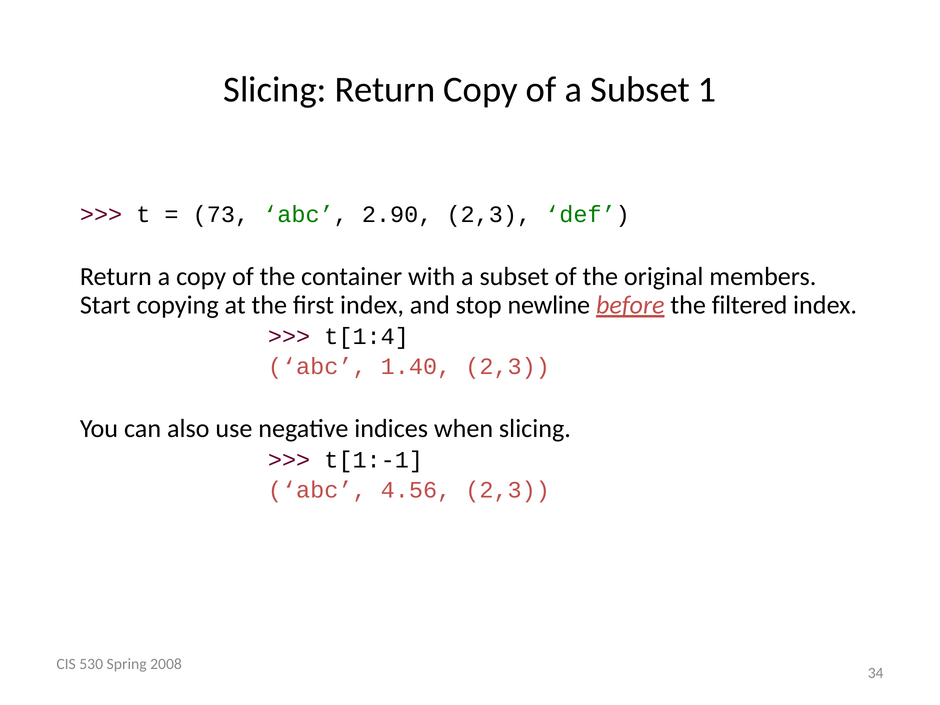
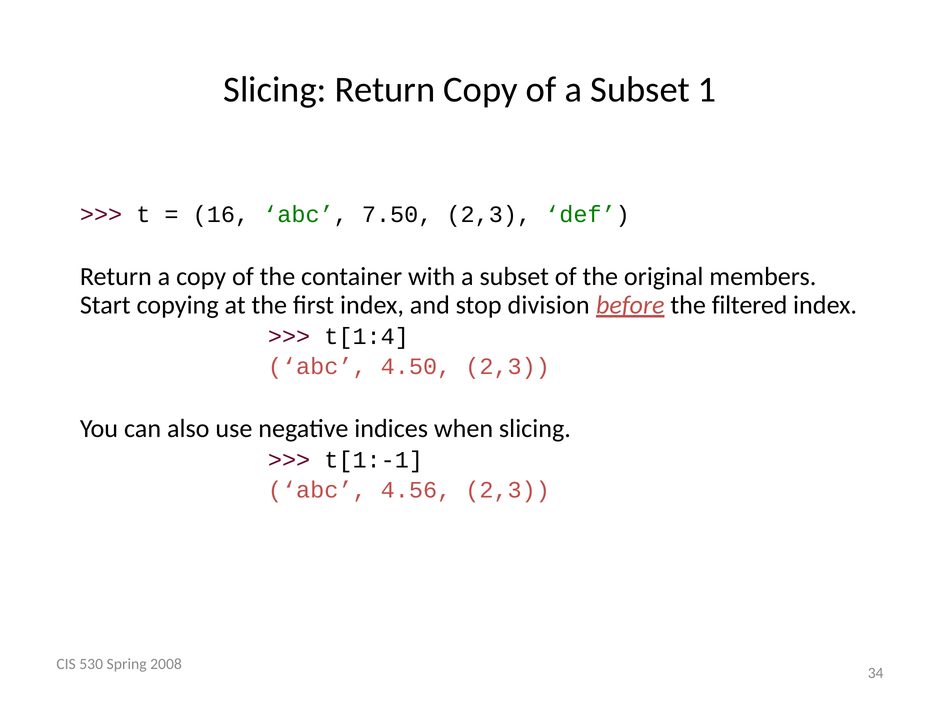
73: 73 -> 16
2.90: 2.90 -> 7.50
newline: newline -> division
1.40: 1.40 -> 4.50
